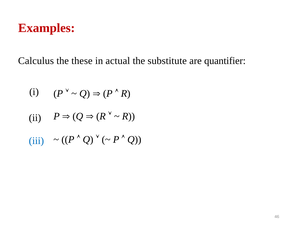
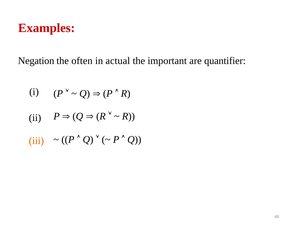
Calculus: Calculus -> Negation
these: these -> often
substitute: substitute -> important
iii colour: blue -> orange
